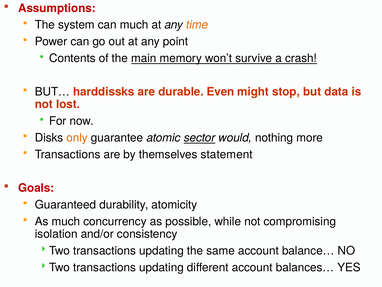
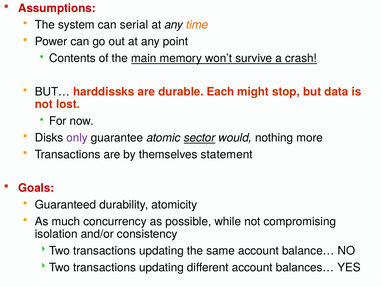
can much: much -> serial
Even: Even -> Each
only colour: orange -> purple
